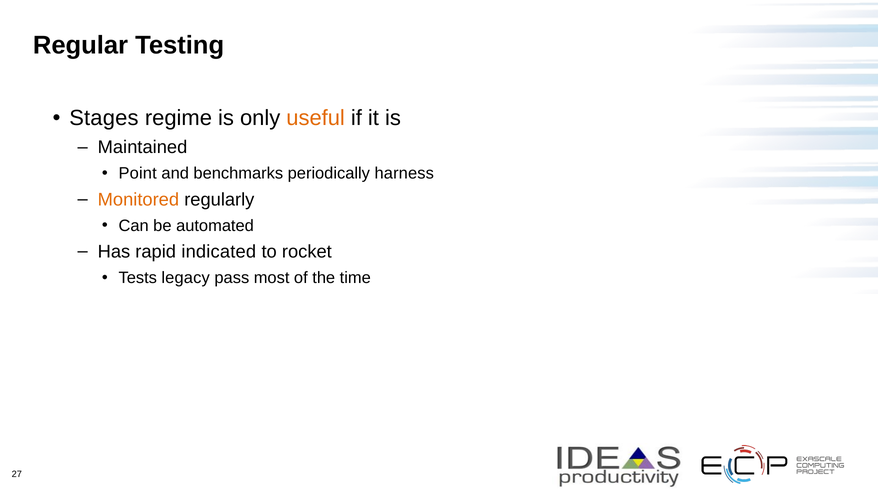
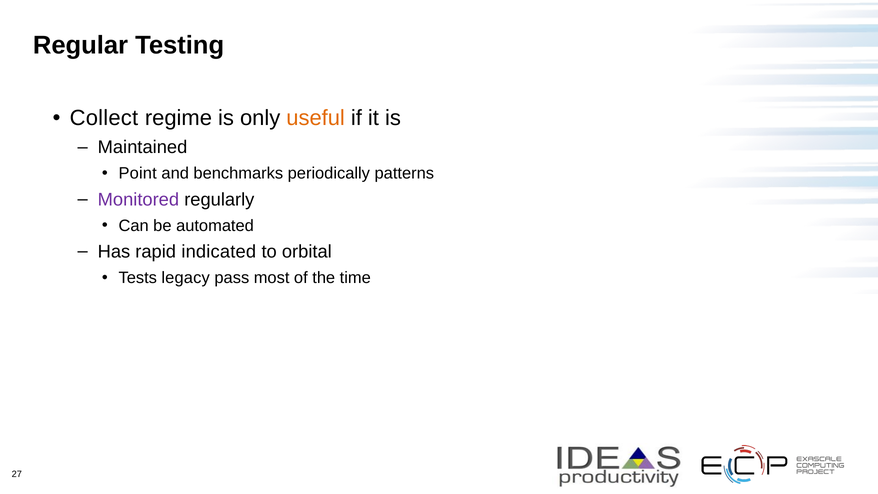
Stages: Stages -> Collect
harness: harness -> patterns
Monitored colour: orange -> purple
rocket: rocket -> orbital
